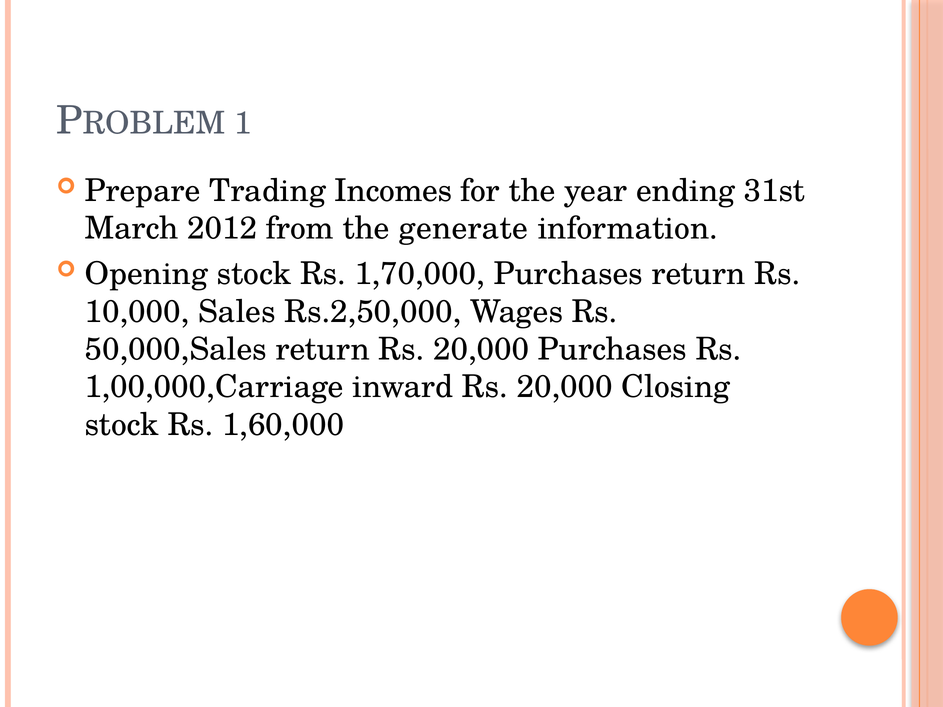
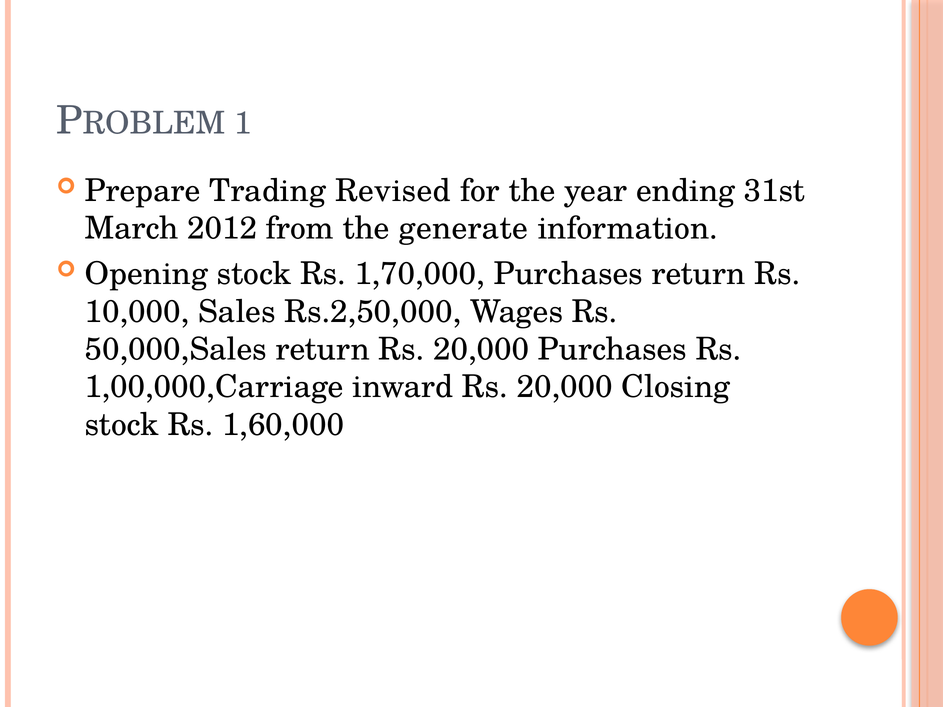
Incomes: Incomes -> Revised
